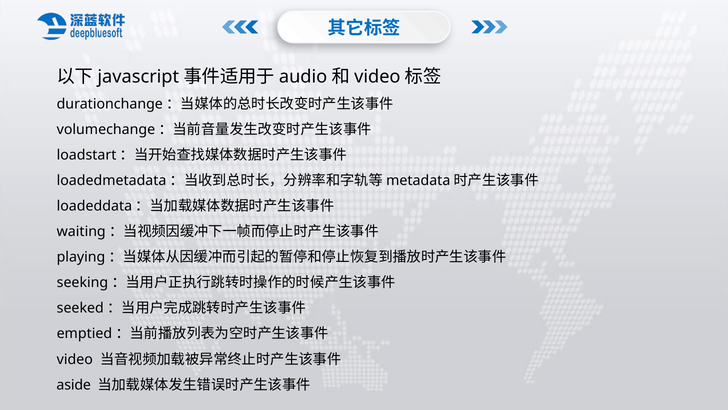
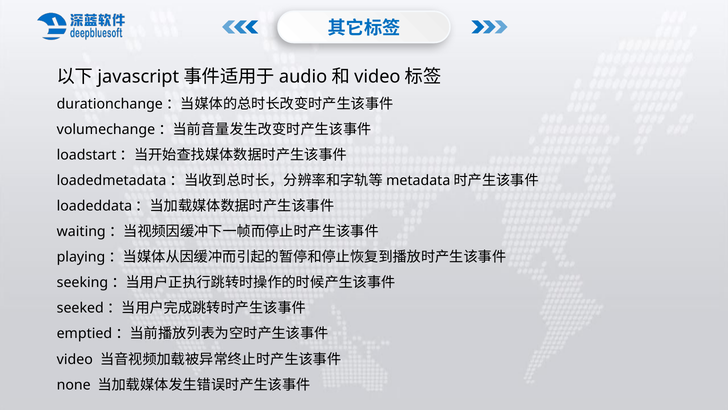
aside: aside -> none
